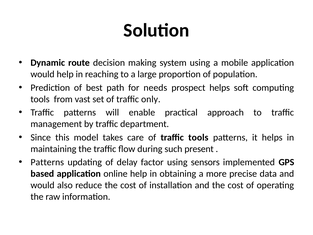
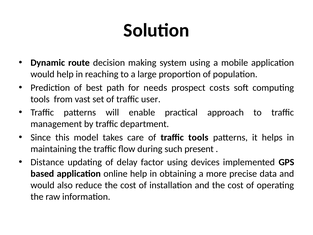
prospect helps: helps -> costs
only: only -> user
Patterns at (47, 162): Patterns -> Distance
sensors: sensors -> devices
